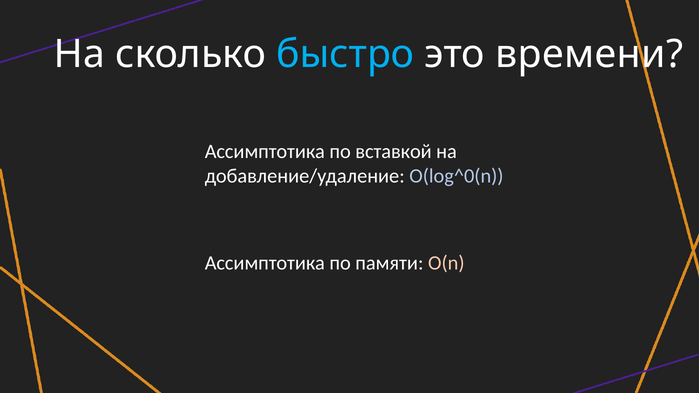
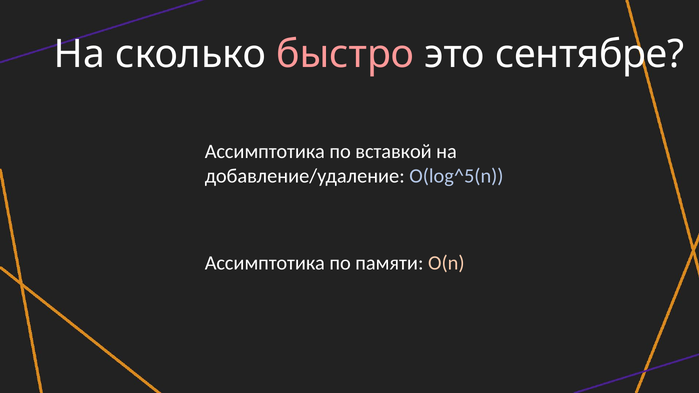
быстро colour: light blue -> pink
времени: времени -> сентябре
O(log^0(n: O(log^0(n -> O(log^5(n
